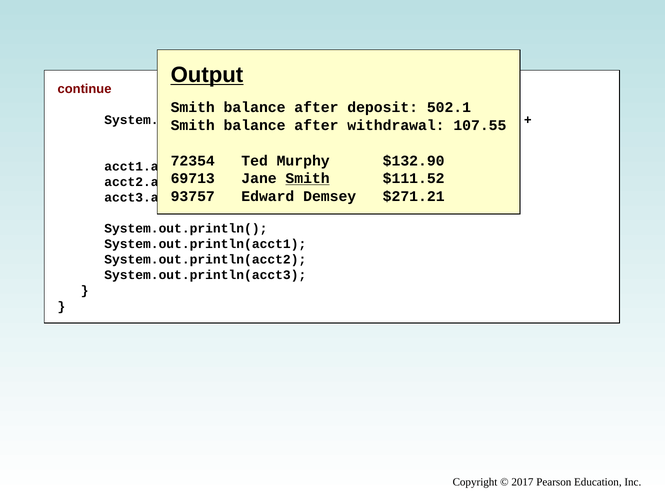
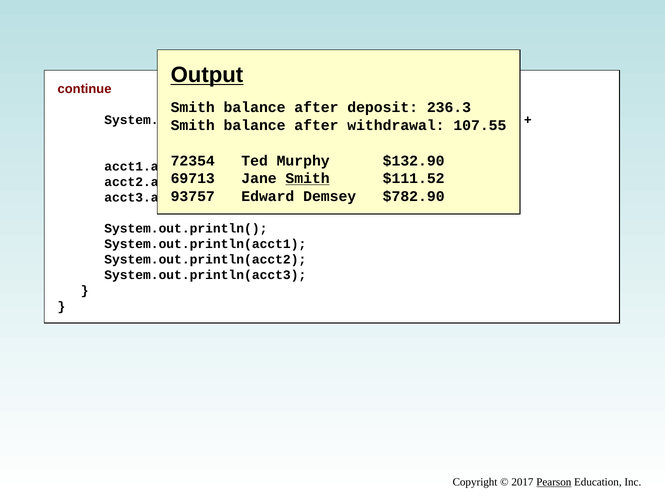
502.1: 502.1 -> 236.3
$271.21: $271.21 -> $782.90
Pearson underline: none -> present
